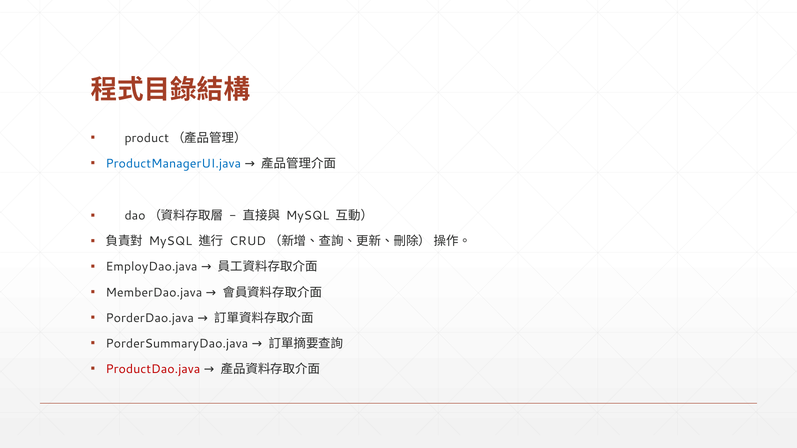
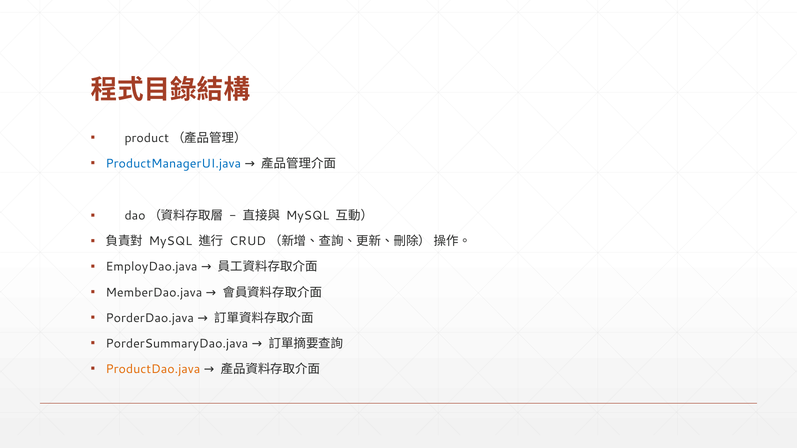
ProductDao.java colour: red -> orange
